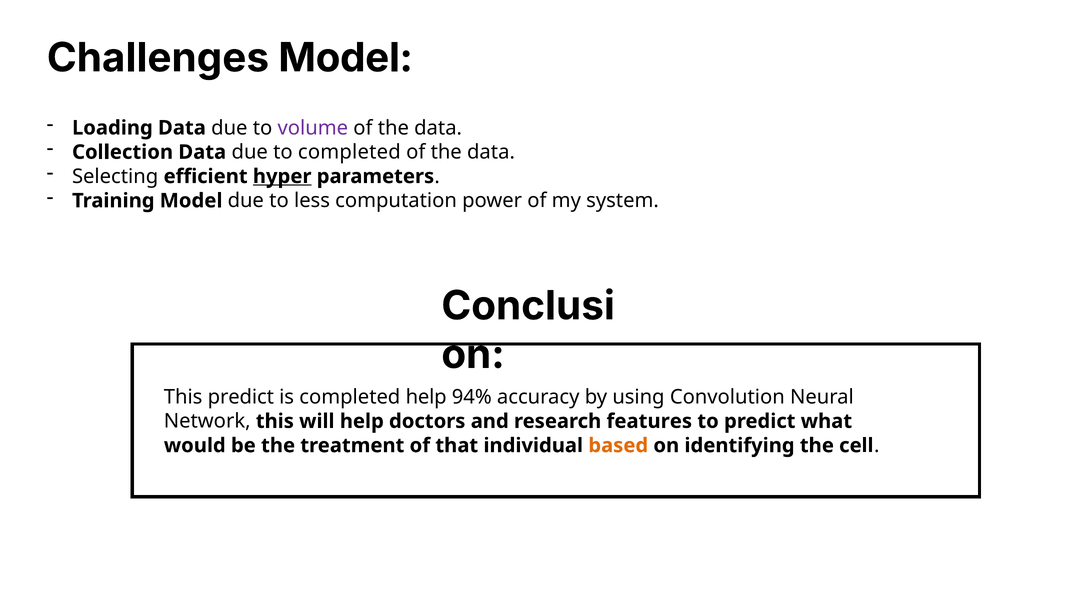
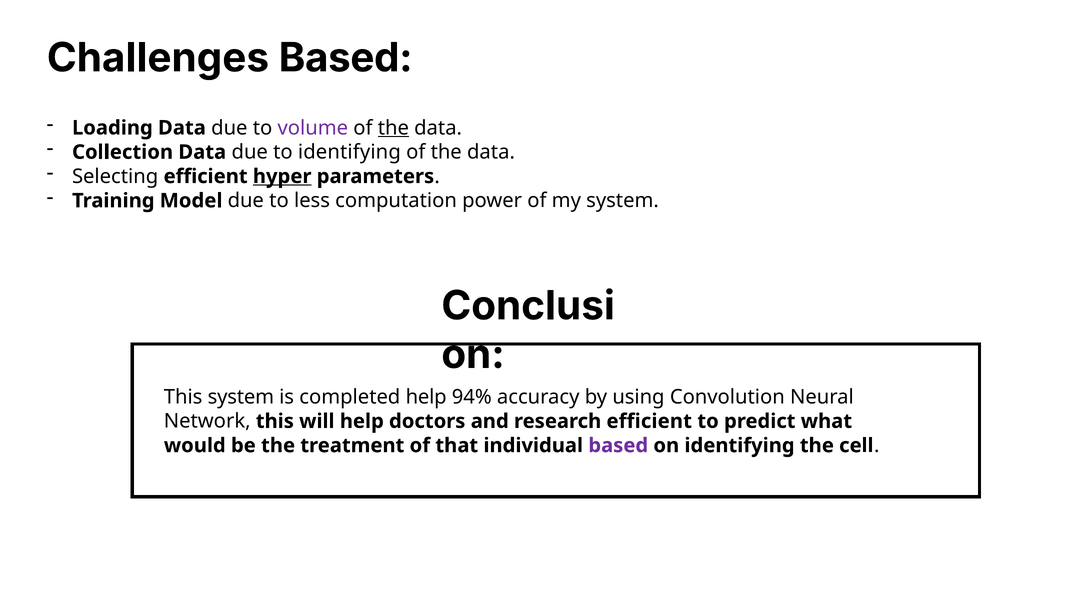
Challenges Model: Model -> Based
the at (393, 128) underline: none -> present
to completed: completed -> identifying
This predict: predict -> system
research features: features -> efficient
based at (618, 445) colour: orange -> purple
